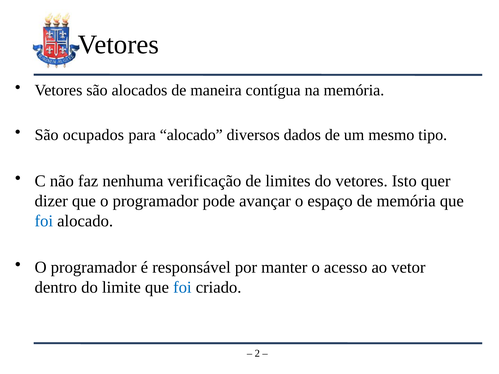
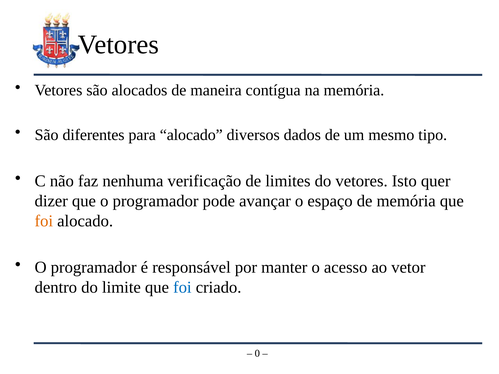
ocupados: ocupados -> diferentes
foi at (44, 221) colour: blue -> orange
2: 2 -> 0
